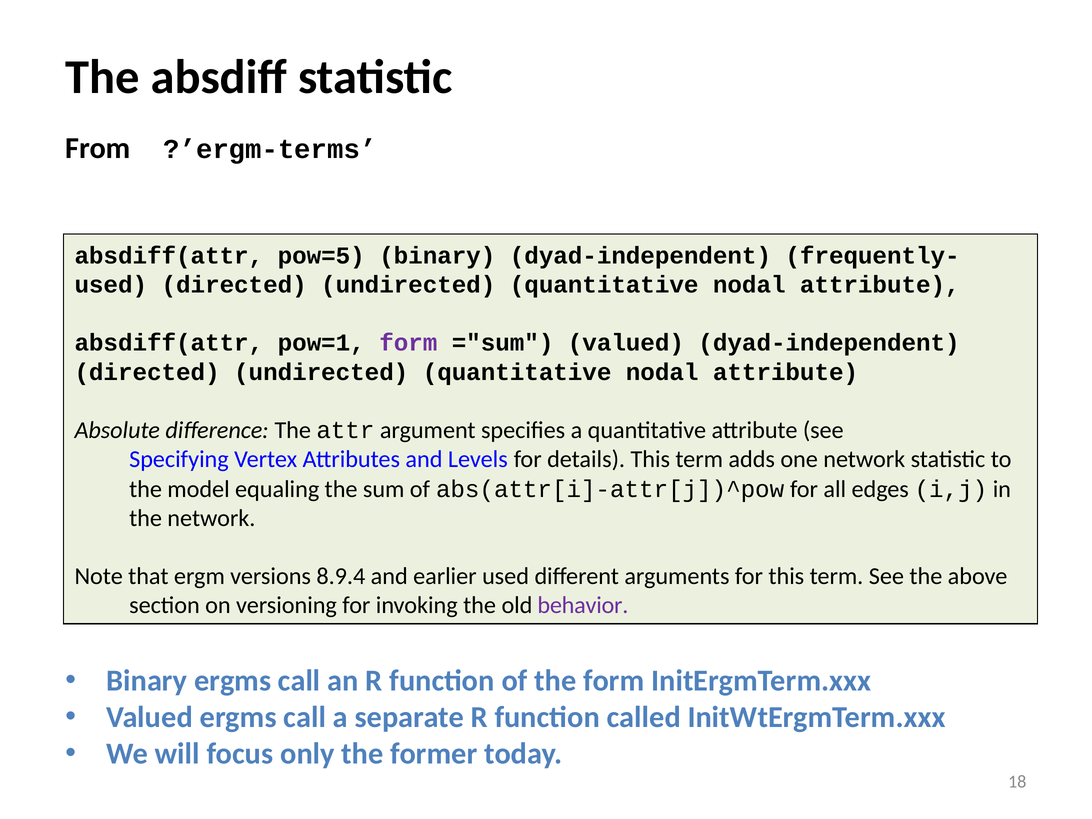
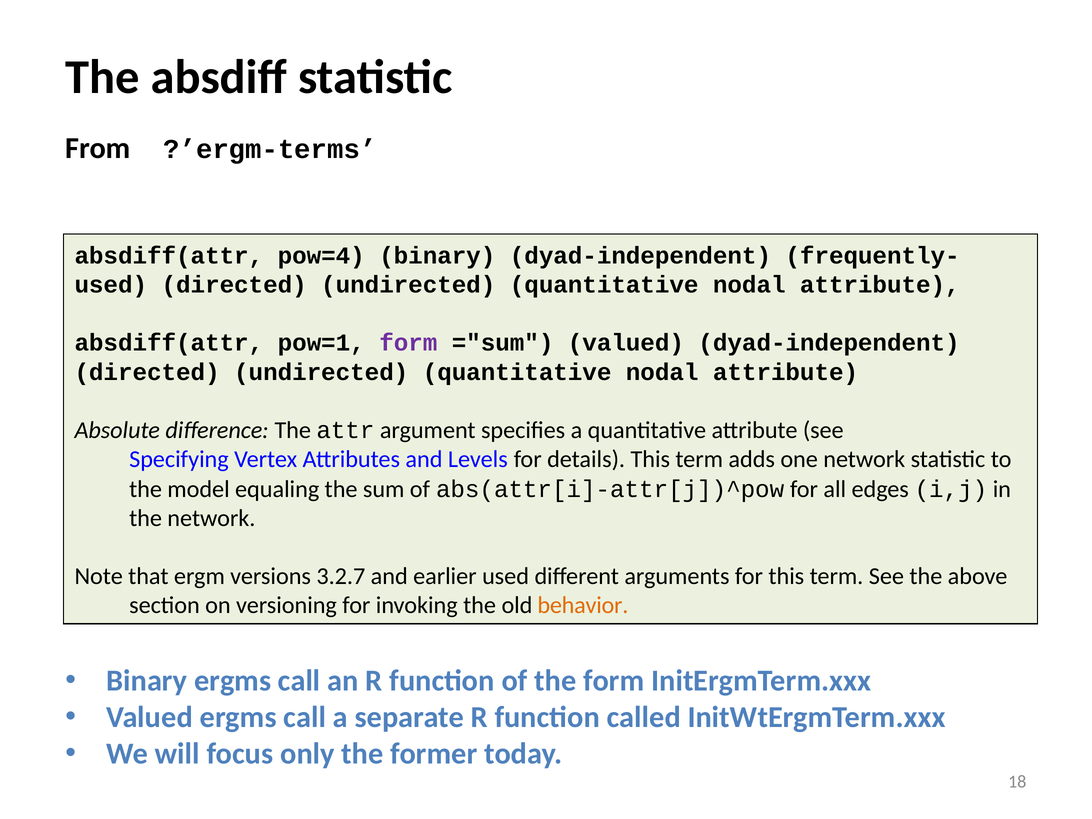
pow=5: pow=5 -> pow=4
8.9.4: 8.9.4 -> 3.2.7
behavior colour: purple -> orange
